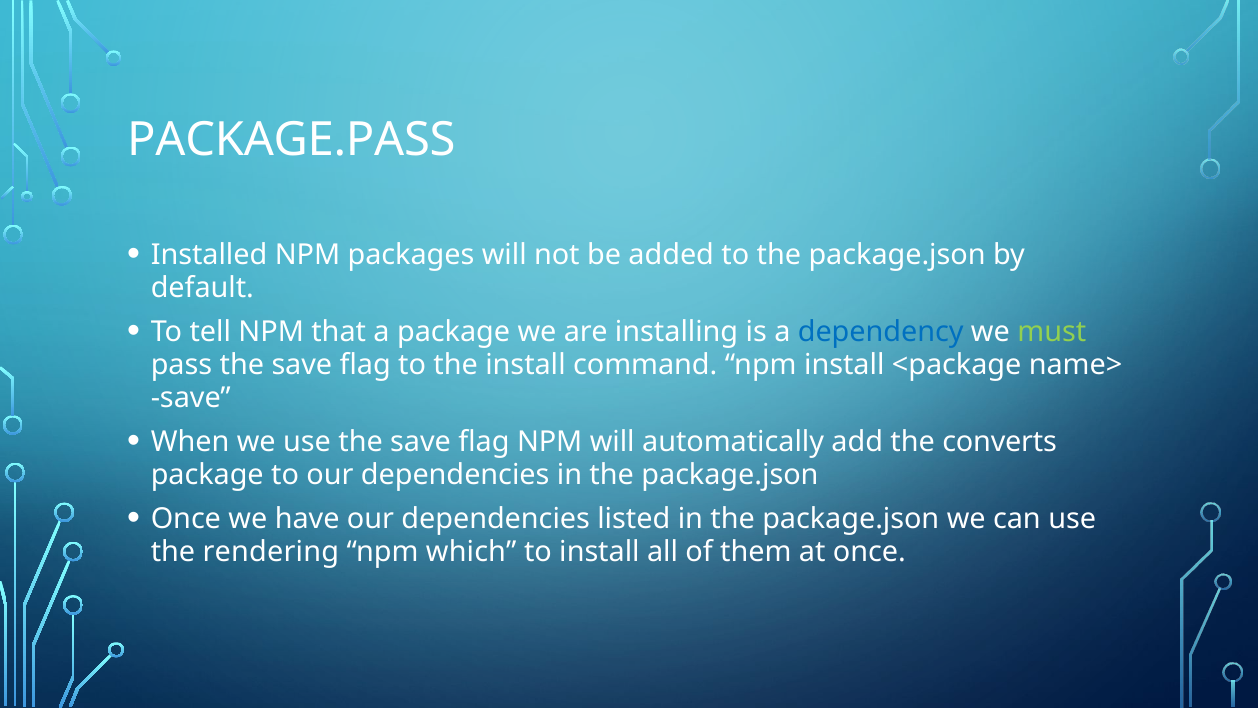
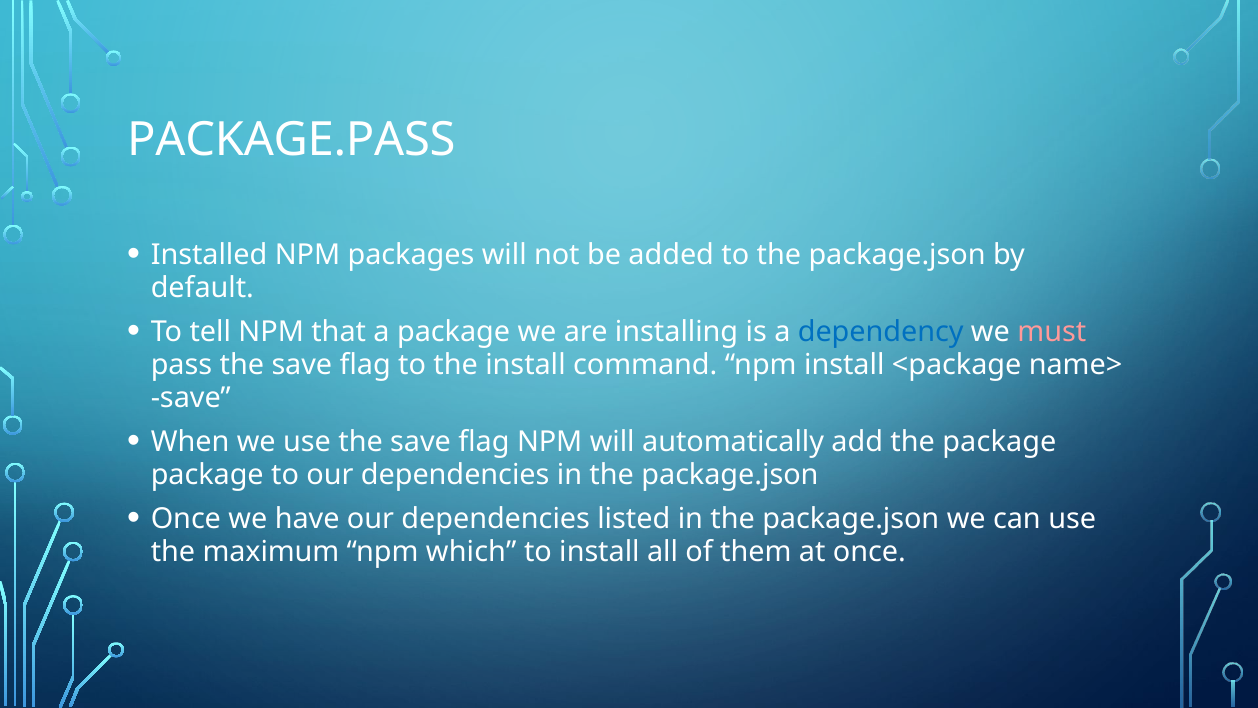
must colour: light green -> pink
the converts: converts -> package
rendering: rendering -> maximum
